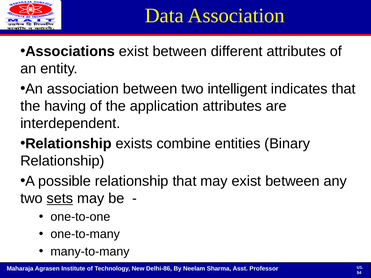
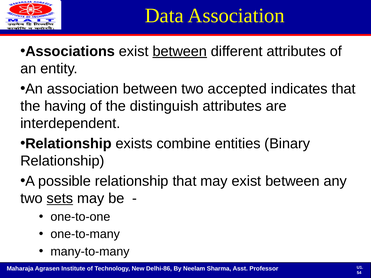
between at (180, 51) underline: none -> present
intelligent: intelligent -> accepted
application: application -> distinguish
